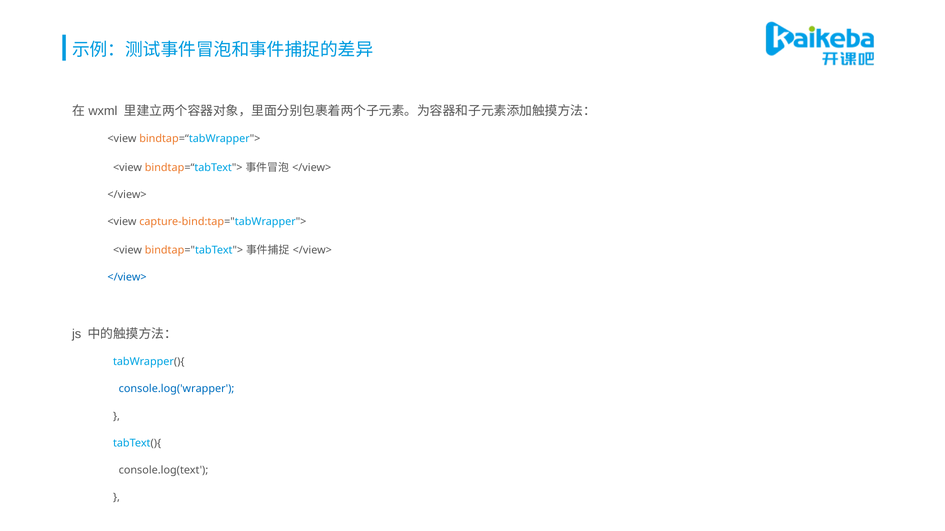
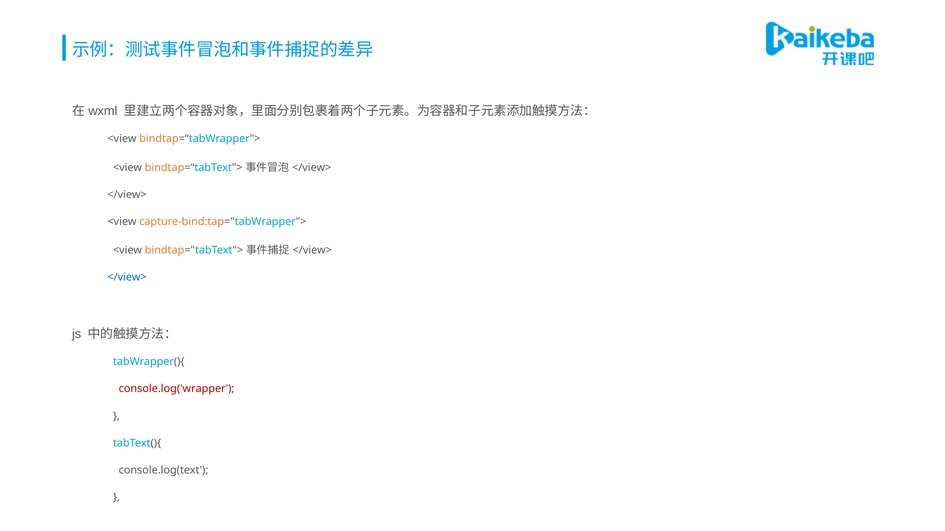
console.log('wrapper colour: blue -> red
